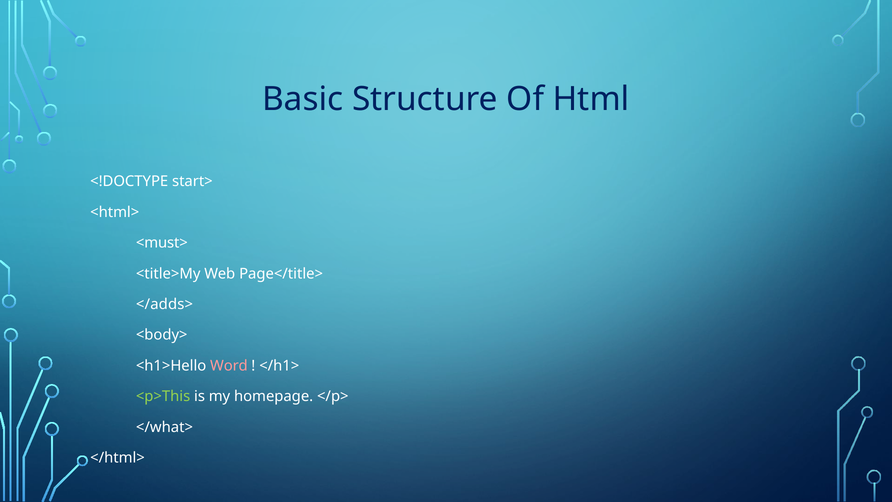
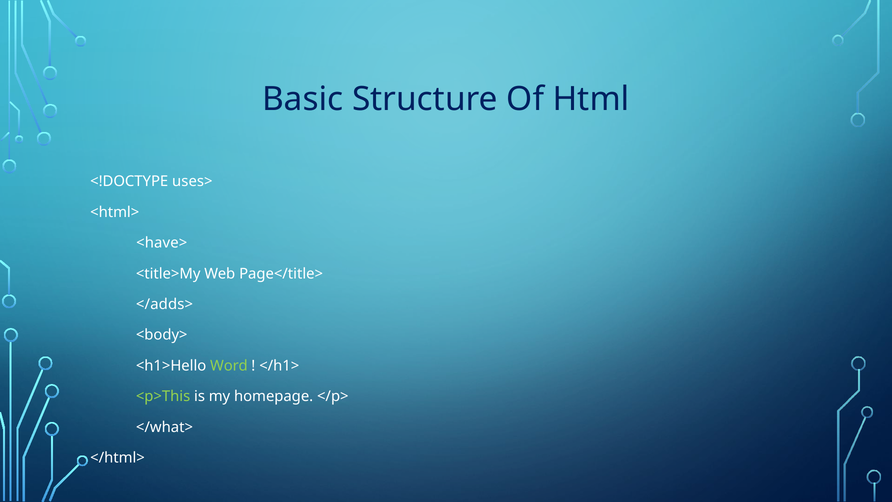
start>: start> -> uses>
<must>: <must> -> <have>
Word colour: pink -> light green
